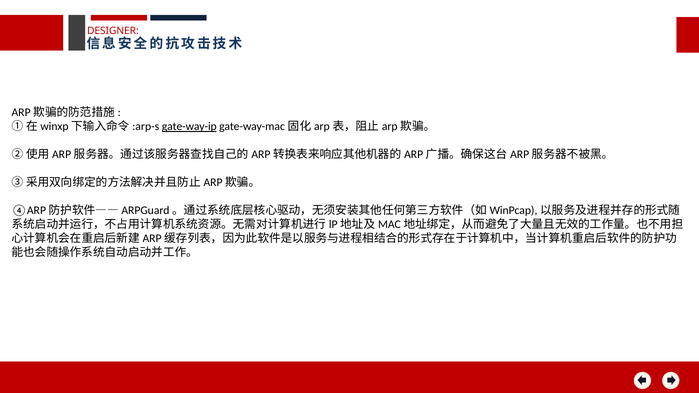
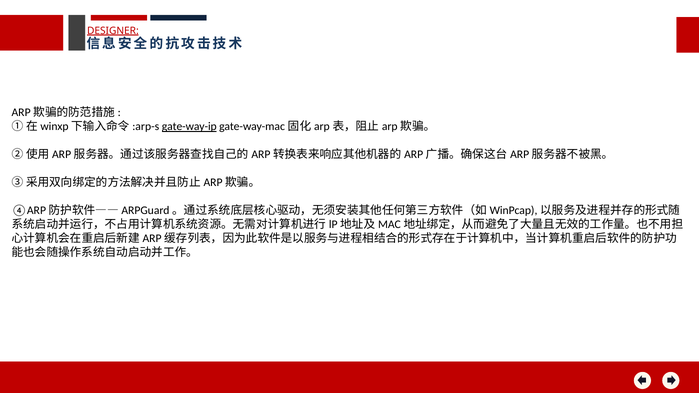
DESIGNER underline: none -> present
